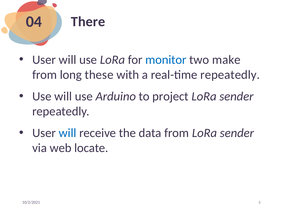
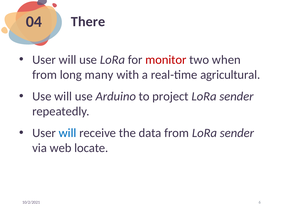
monitor colour: blue -> red
make: make -> when
these: these -> many
real-time repeatedly: repeatedly -> agricultural
